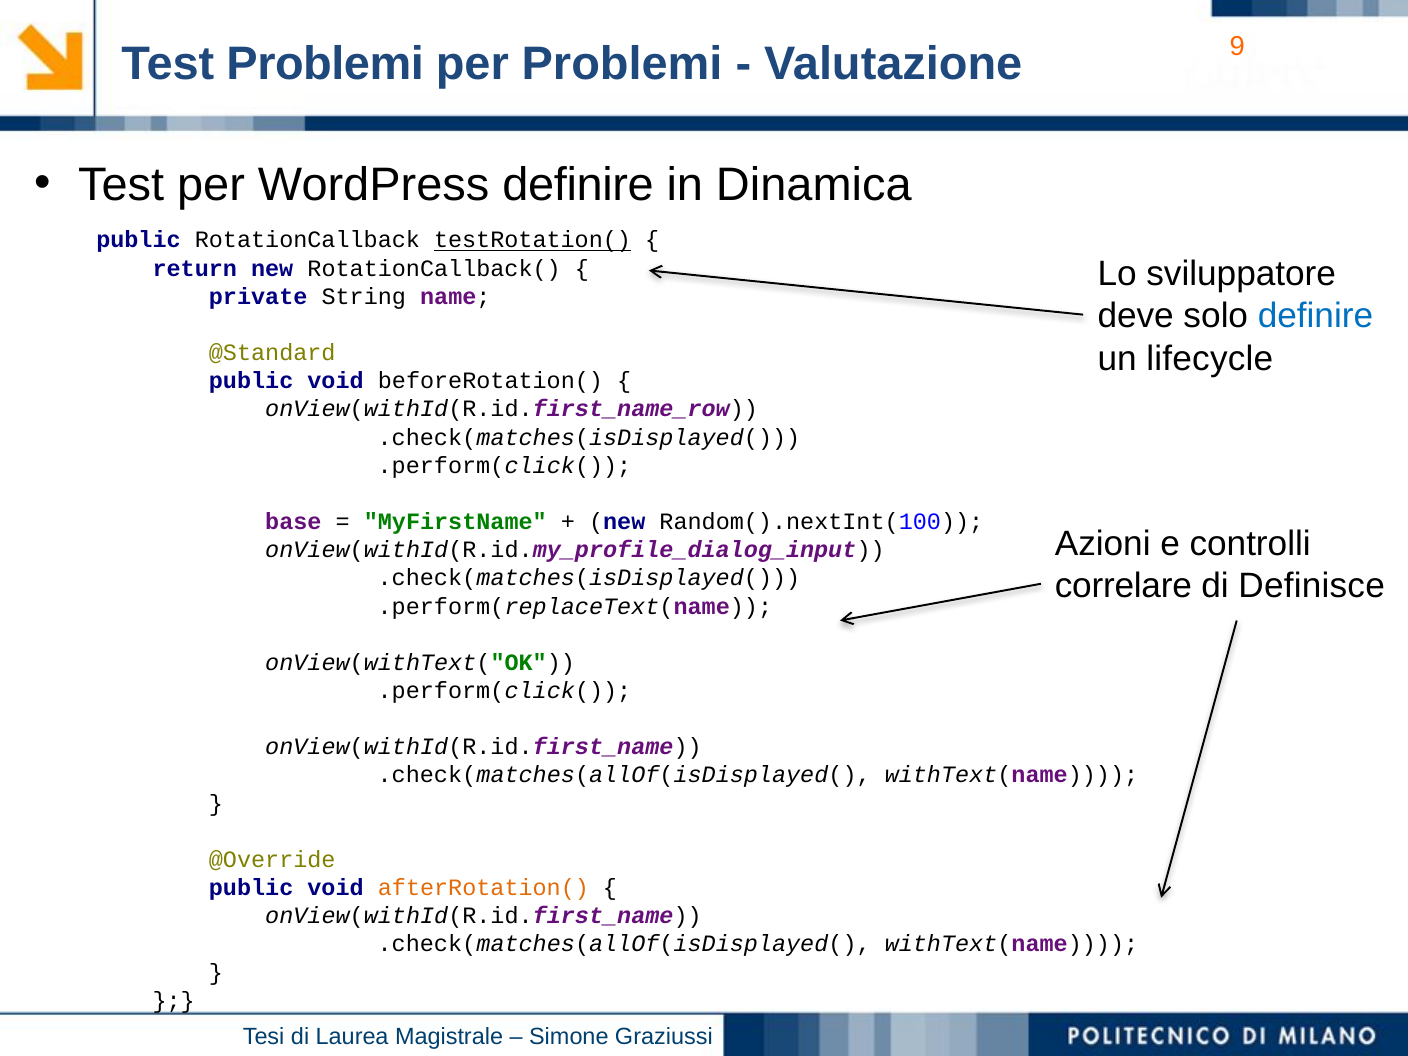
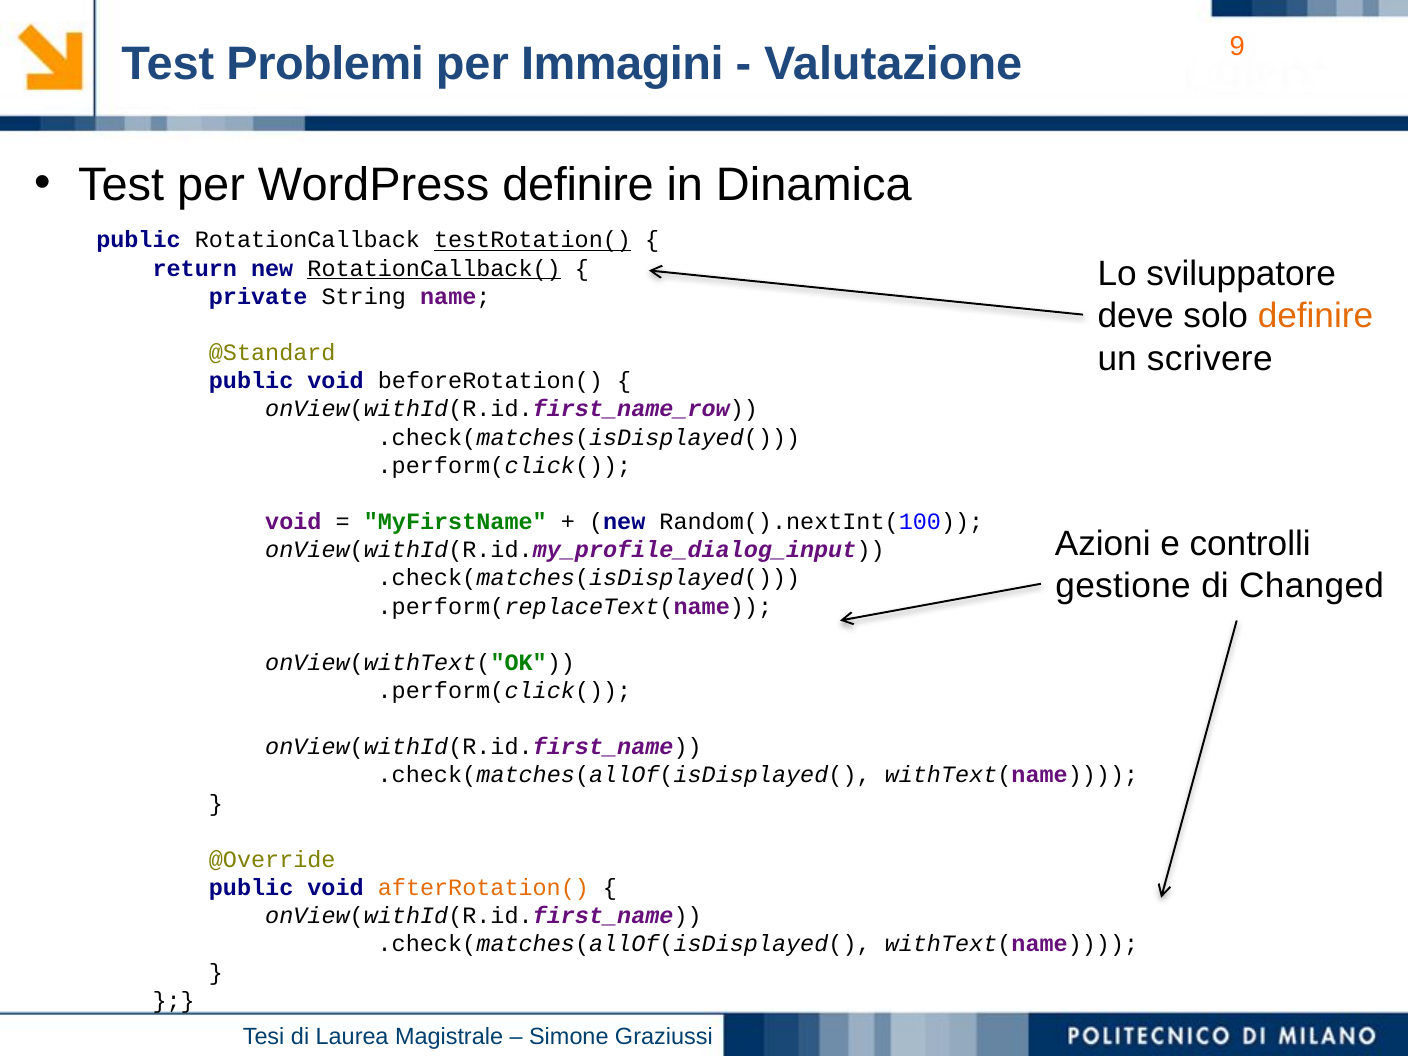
per Problemi: Problemi -> Immagini
RotationCallback( underline: none -> present
definire at (1315, 316) colour: blue -> orange
lifecycle: lifecycle -> scrivere
base at (293, 522): base -> void
correlare: correlare -> gestione
Definisce: Definisce -> Changed
